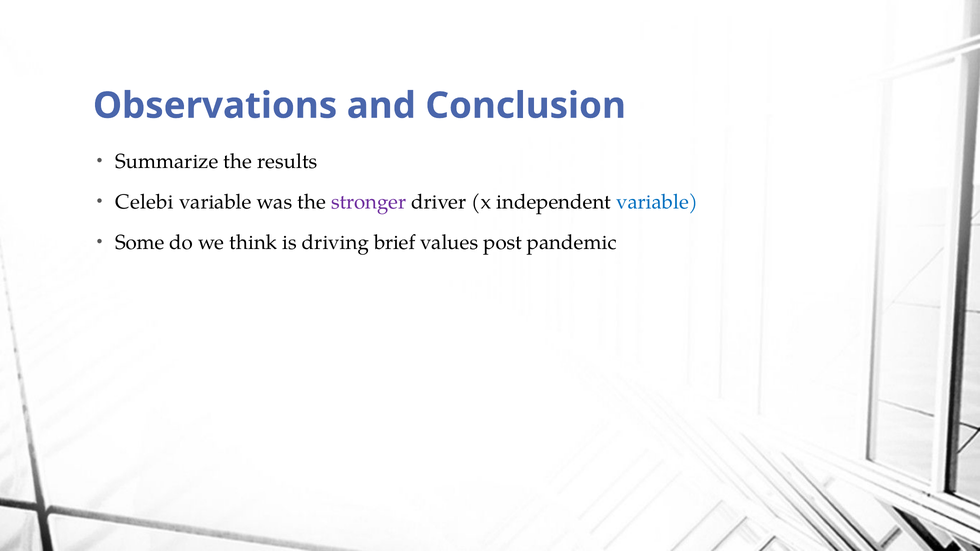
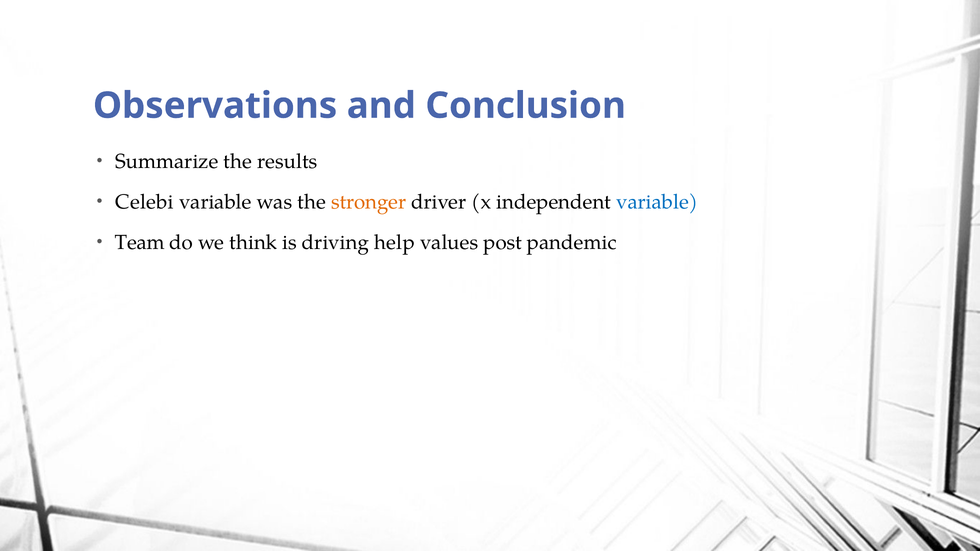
stronger colour: purple -> orange
Some: Some -> Team
brief: brief -> help
